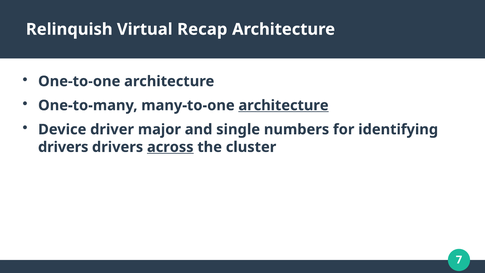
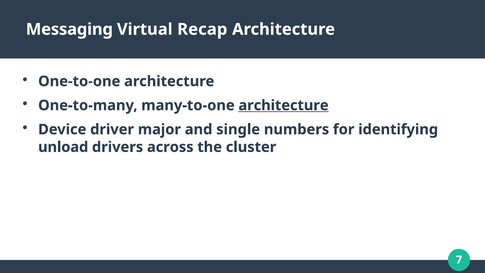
Relinquish: Relinquish -> Messaging
drivers at (63, 147): drivers -> unload
across underline: present -> none
